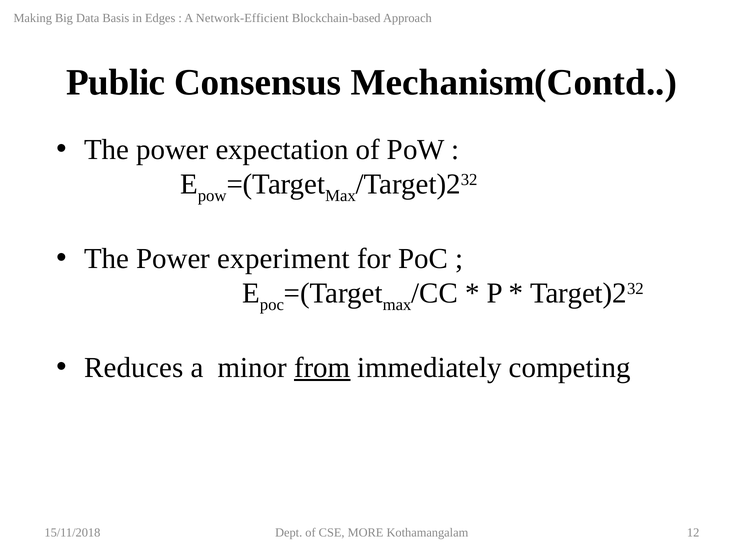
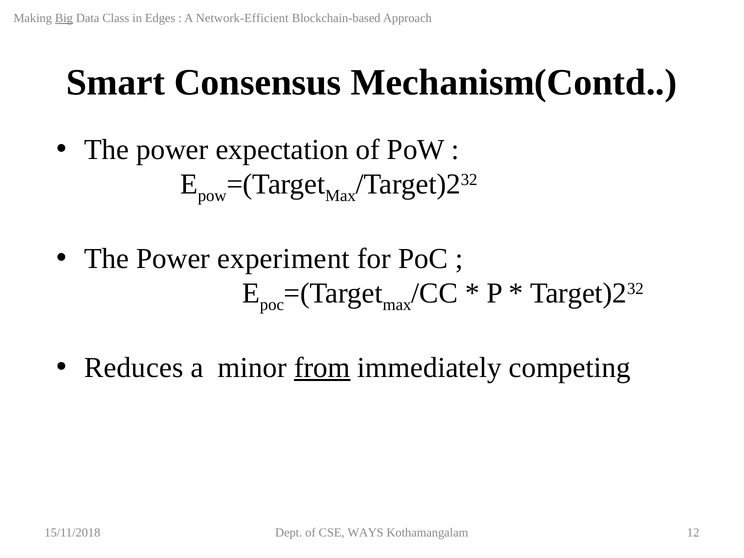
Big underline: none -> present
Basis: Basis -> Class
Public: Public -> Smart
MORE: MORE -> WAYS
